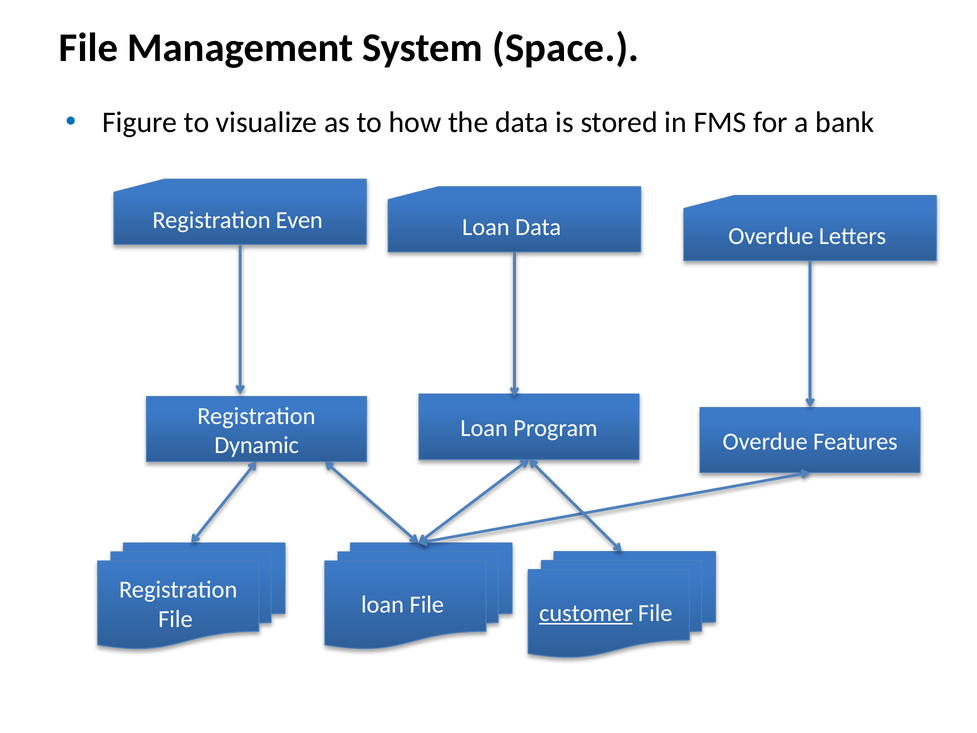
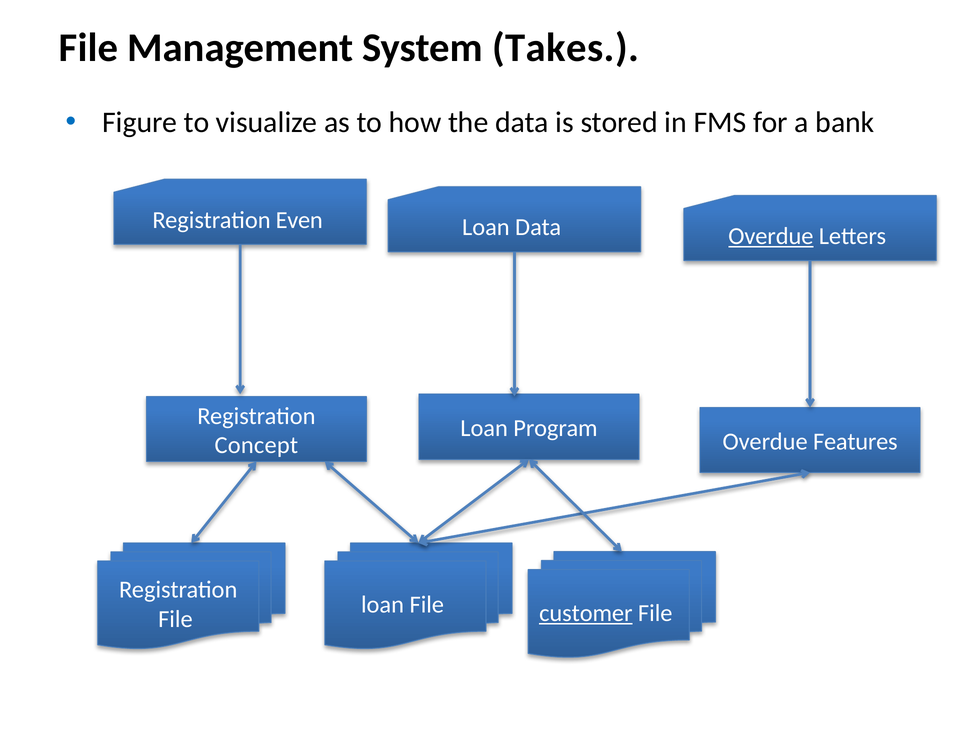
Space: Space -> Takes
Overdue at (771, 236) underline: none -> present
Dynamic: Dynamic -> Concept
